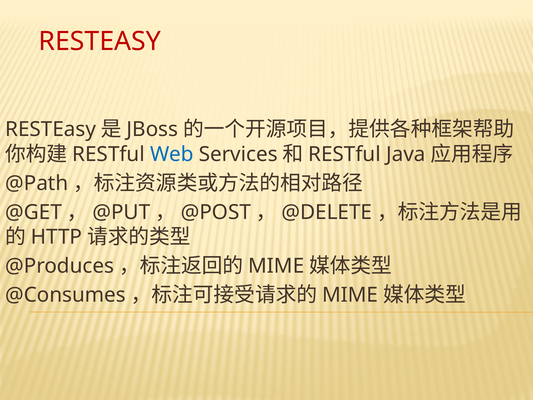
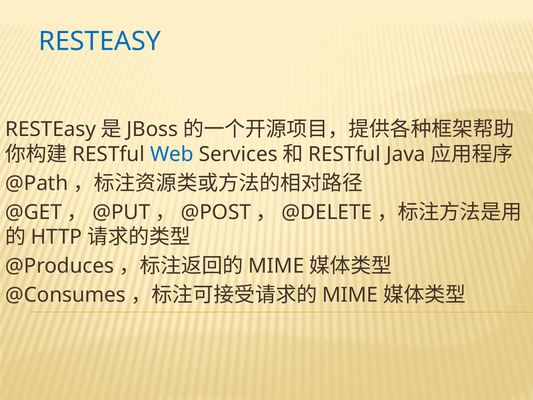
RESTEASY at (100, 41) colour: red -> blue
